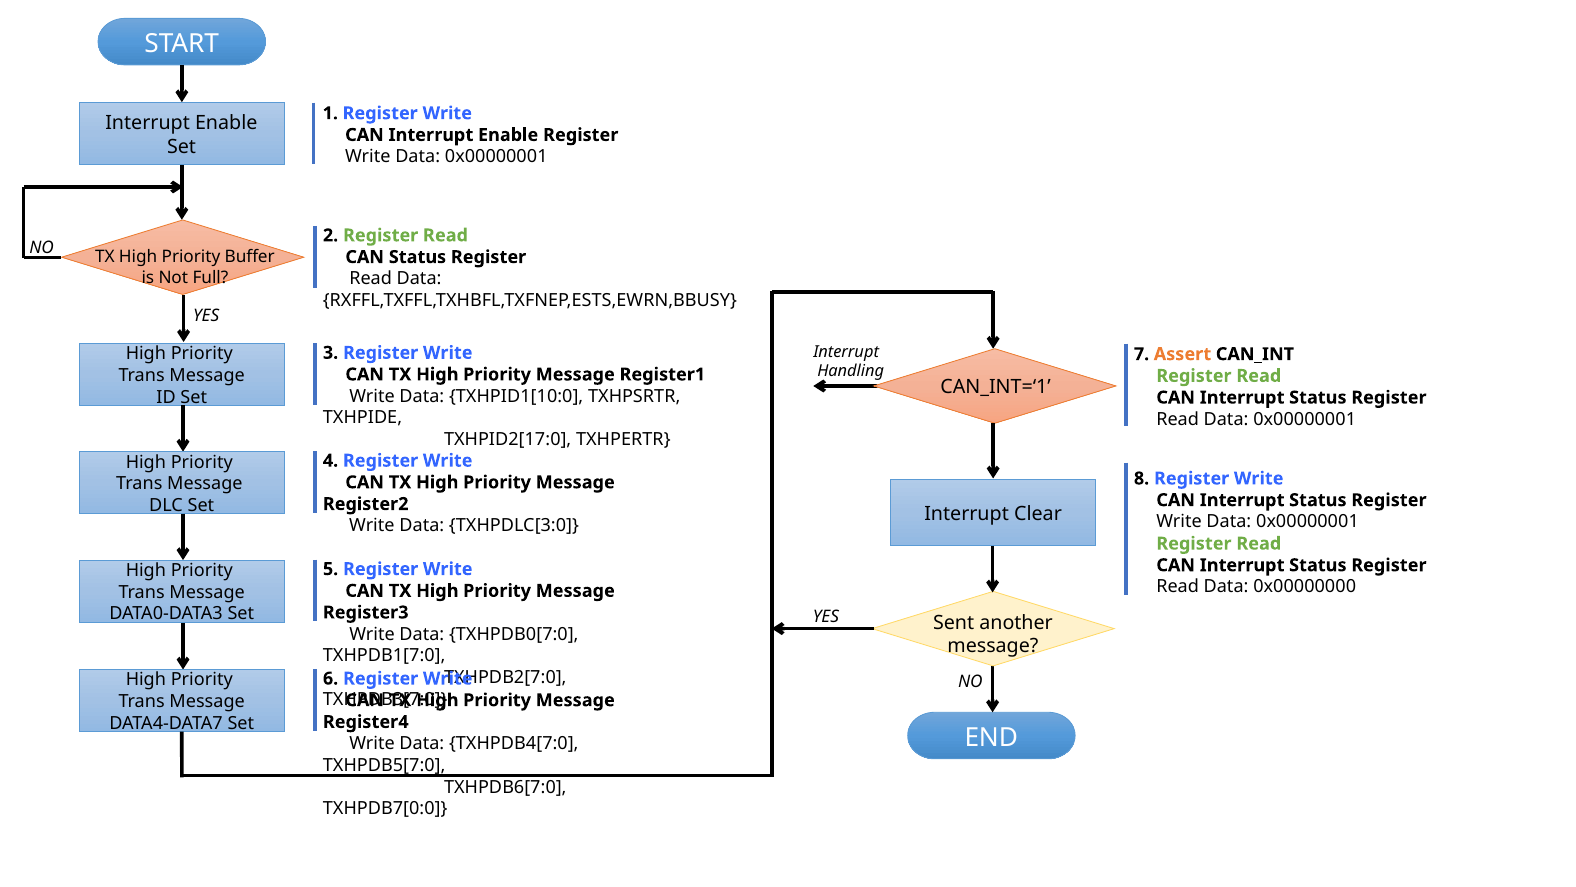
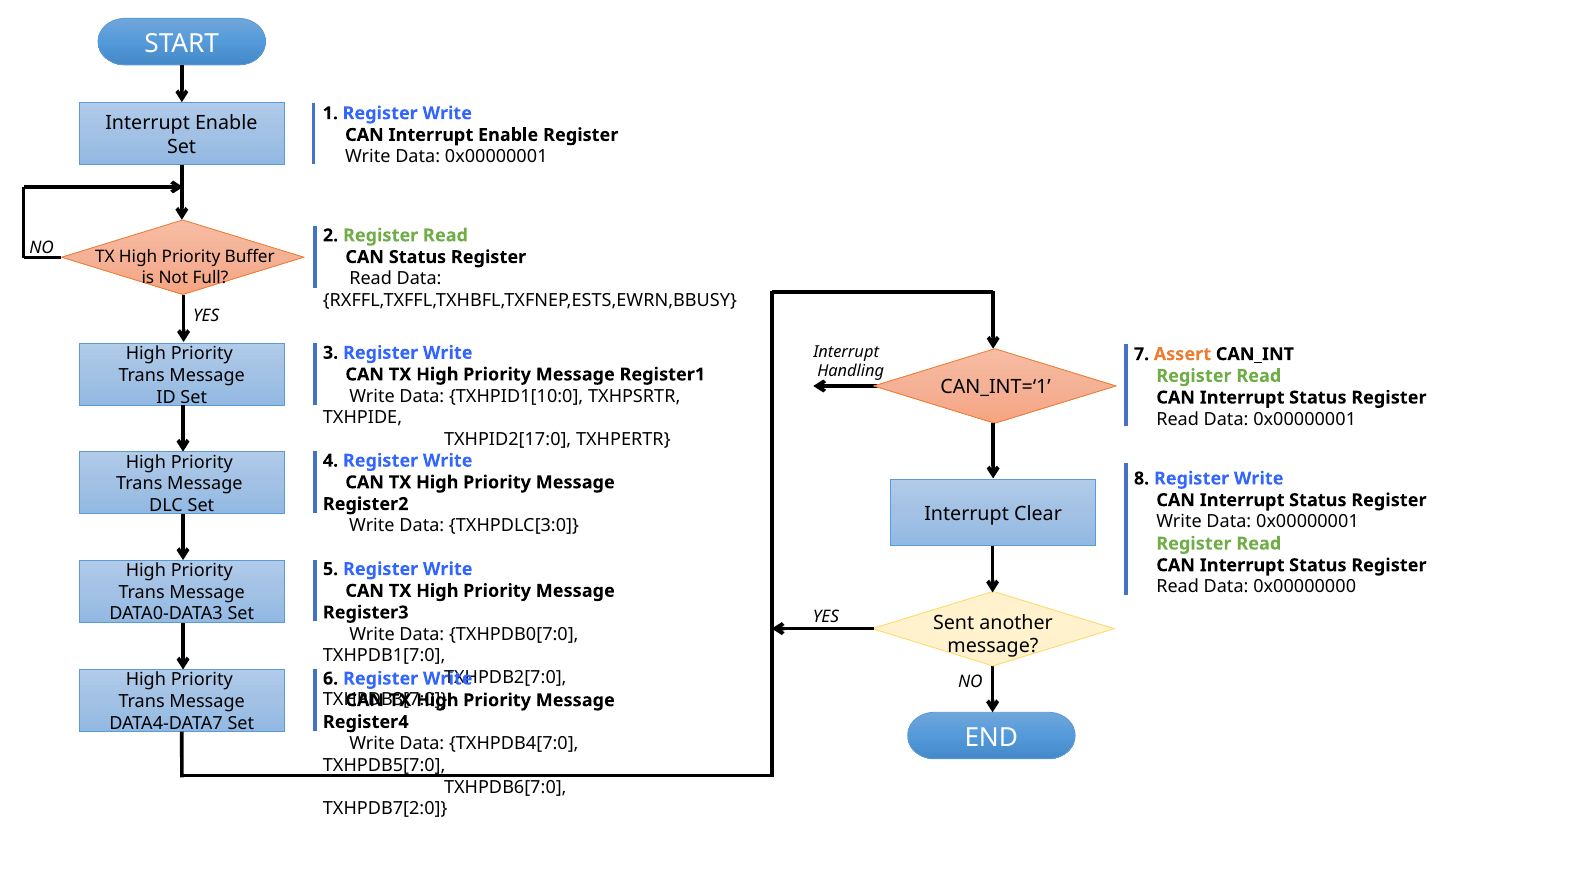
TXHPDB7[0:0: TXHPDB7[0:0 -> TXHPDB7[2:0
